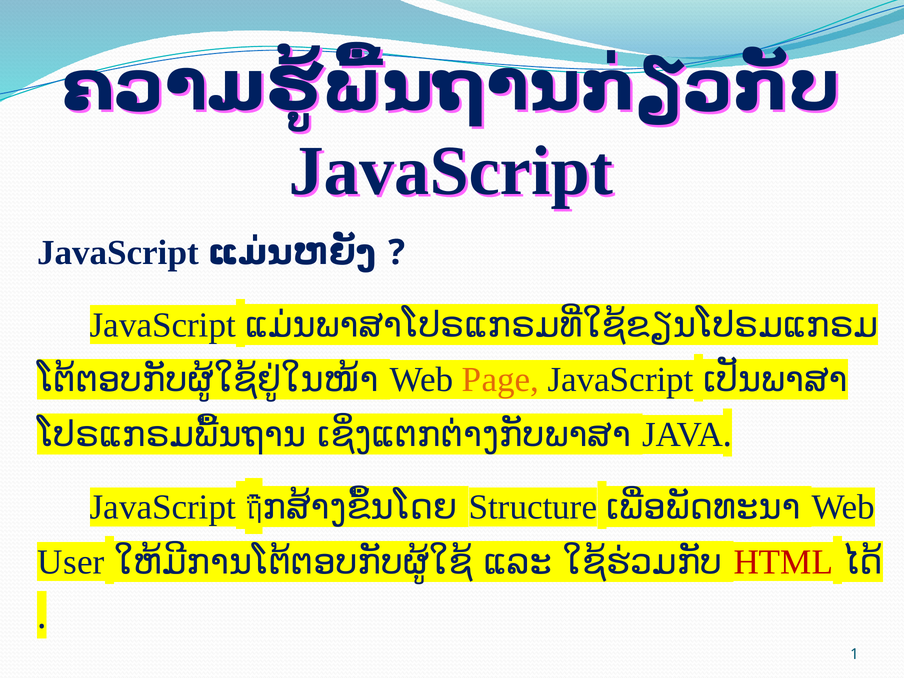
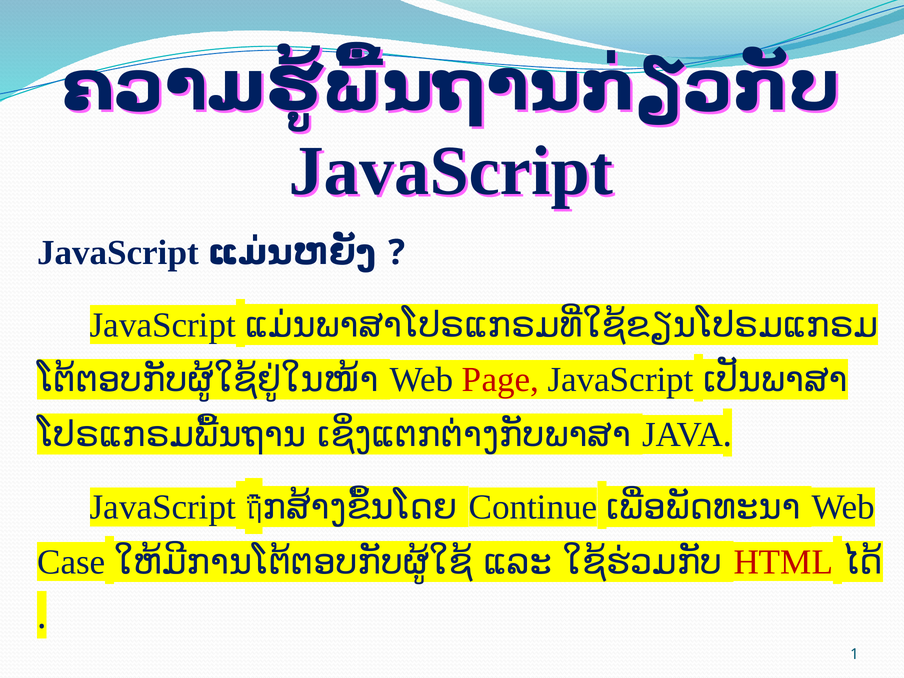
Page colour: orange -> red
Structure: Structure -> Continue
User: User -> Case
